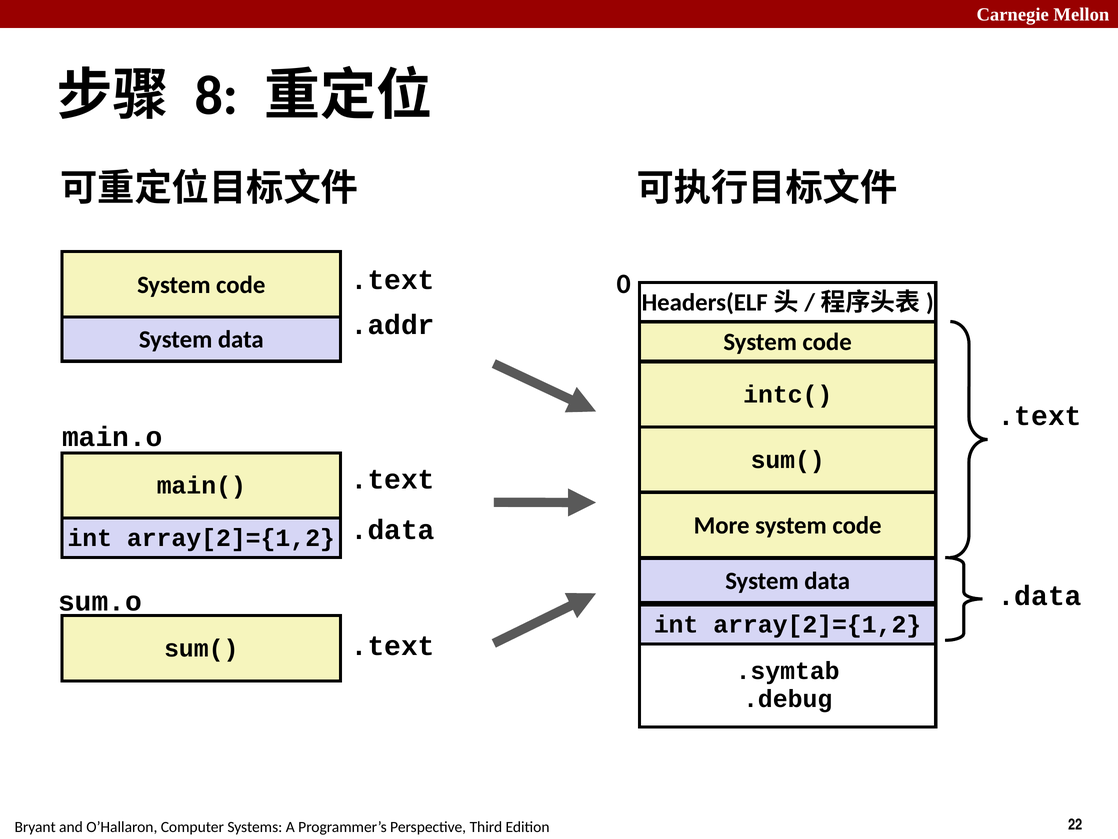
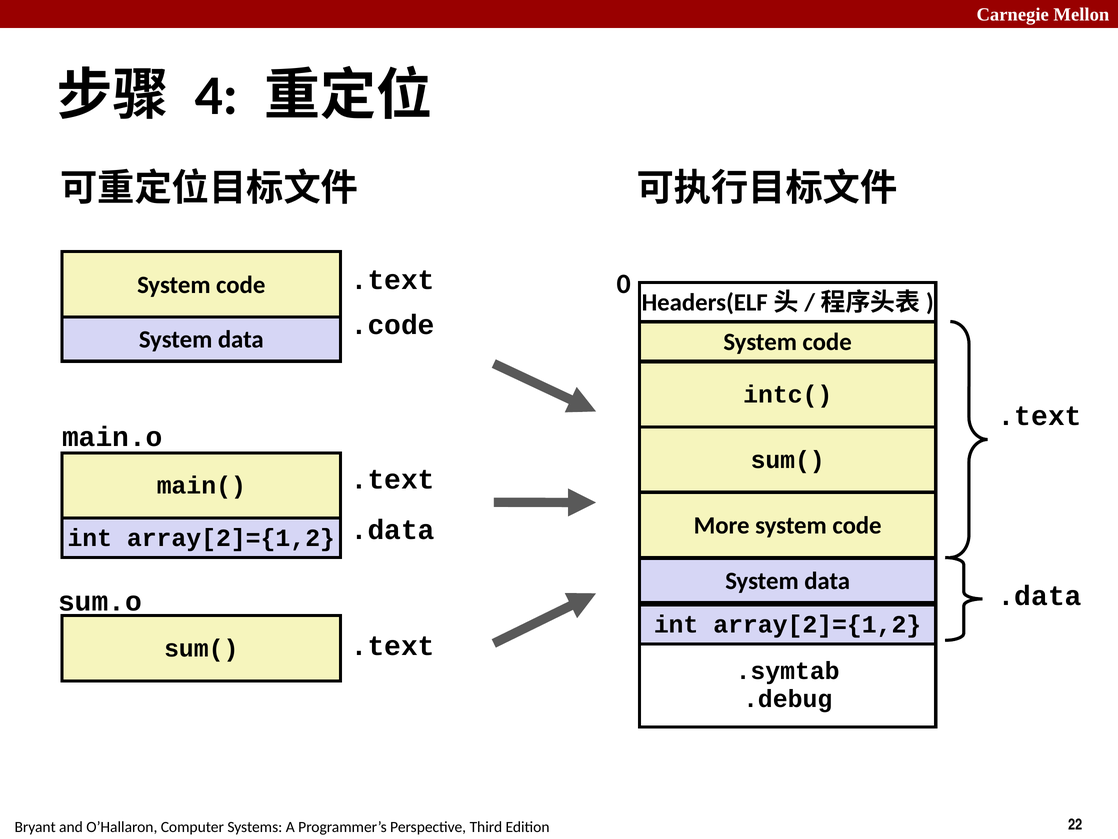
8: 8 -> 4
.addr: .addr -> .code
